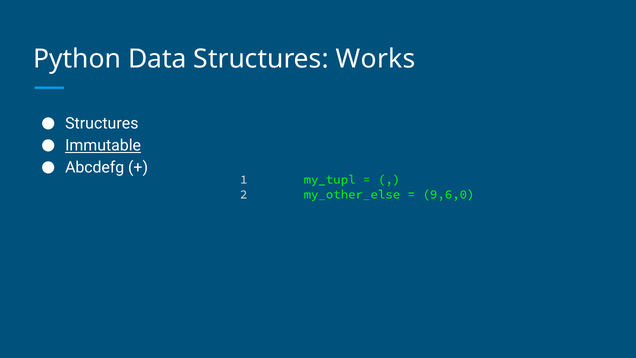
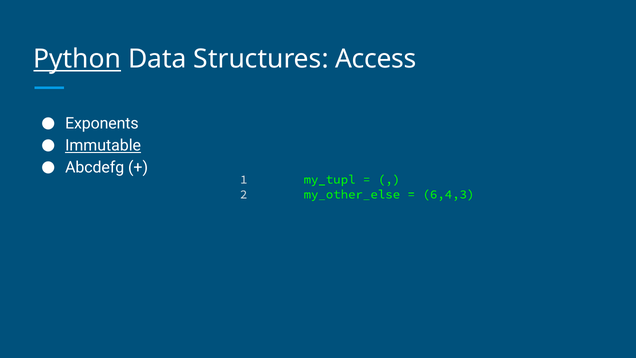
Python underline: none -> present
Works: Works -> Access
Structures at (102, 123): Structures -> Exponents
9,6,0: 9,6,0 -> 6,4,3
